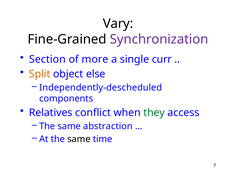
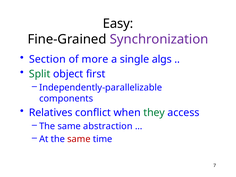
Vary: Vary -> Easy
curr: curr -> algs
Split colour: orange -> green
else: else -> first
Independently-descheduled: Independently-descheduled -> Independently-parallelizable
same at (79, 139) colour: black -> red
